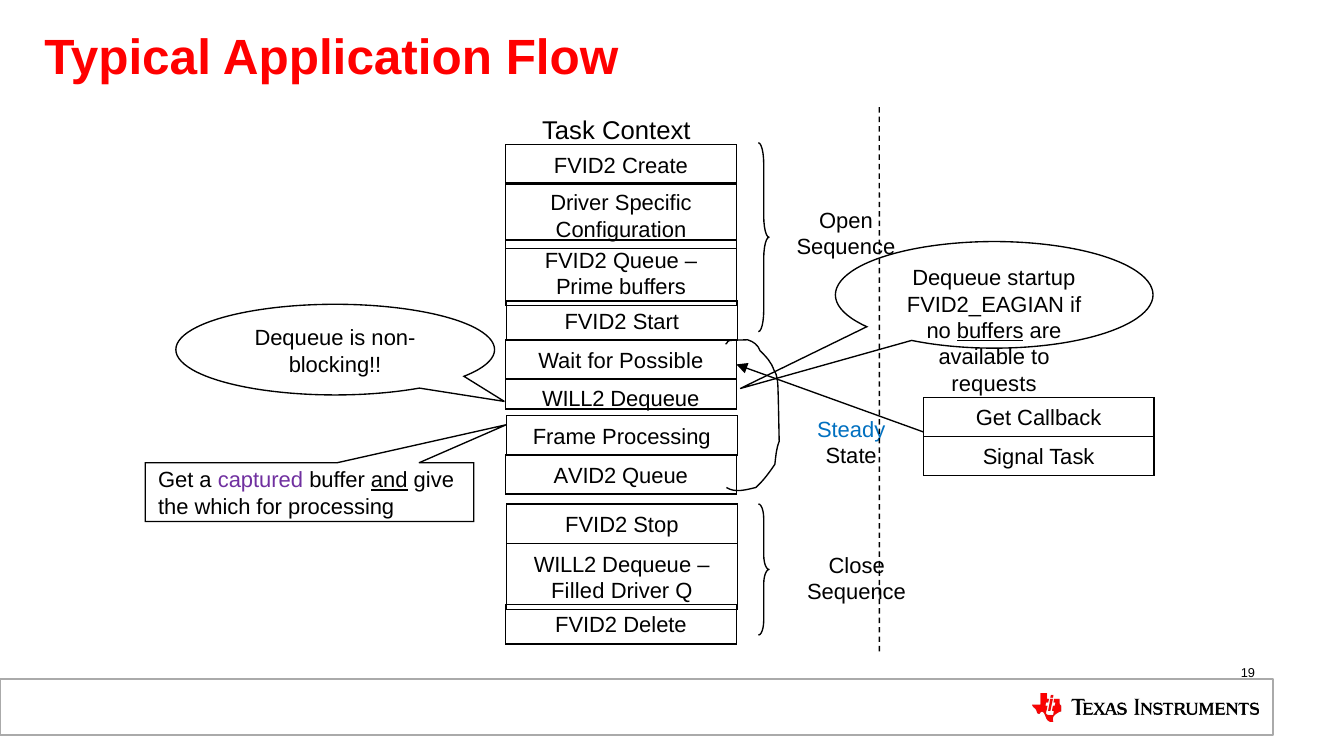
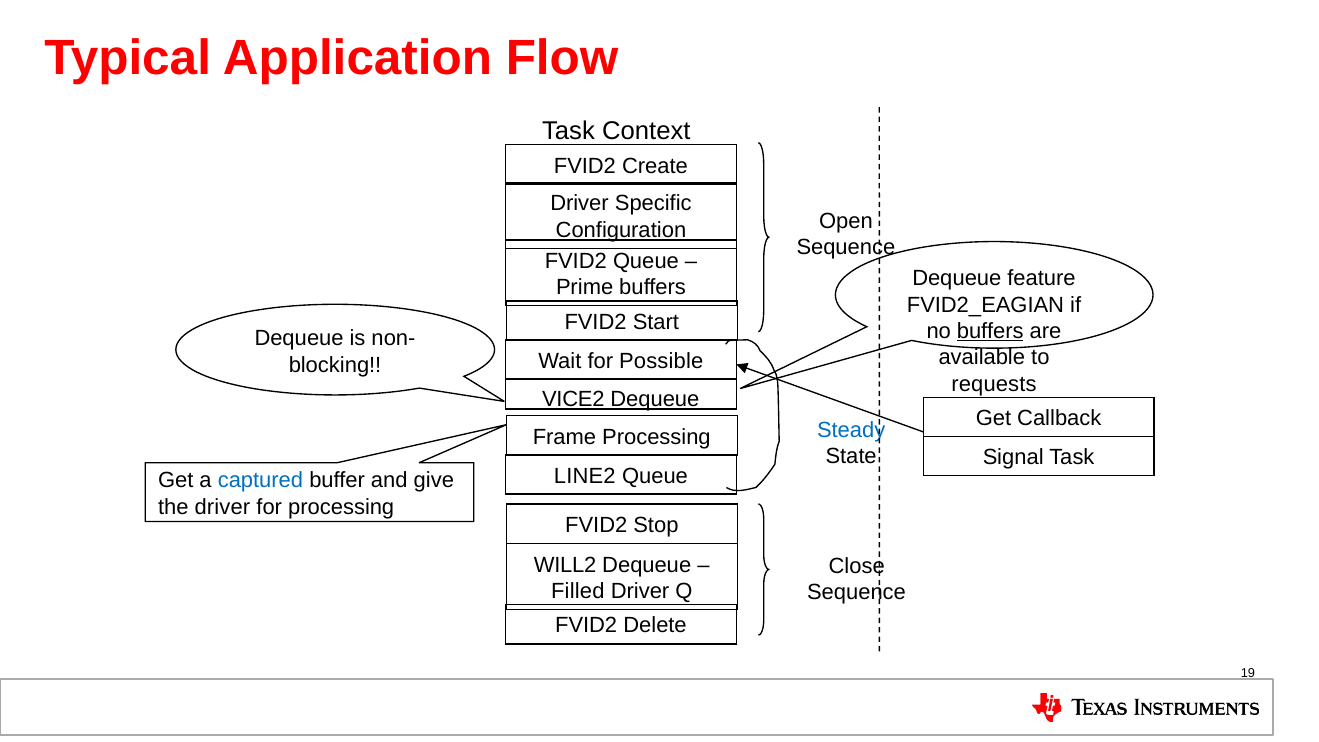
startup: startup -> feature
WILL2 at (573, 399): WILL2 -> VICE2
AVID2: AVID2 -> LINE2
captured colour: purple -> blue
and underline: present -> none
the which: which -> driver
